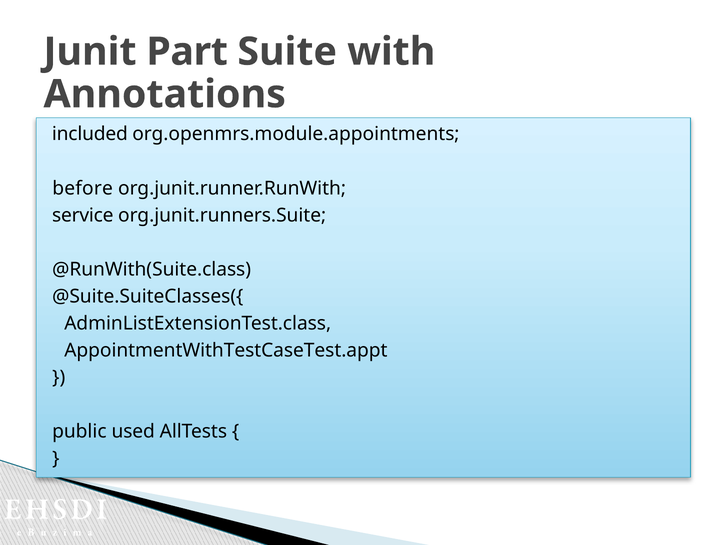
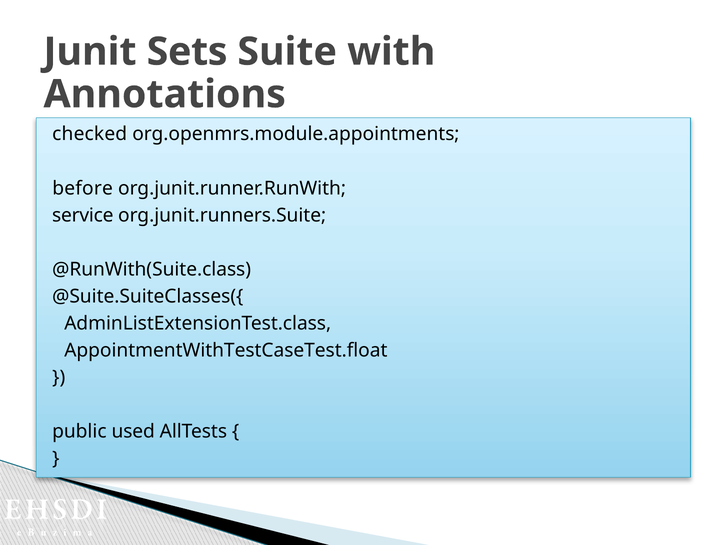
Part: Part -> Sets
included: included -> checked
AppointmentWithTestCaseTest.appt: AppointmentWithTestCaseTest.appt -> AppointmentWithTestCaseTest.float
